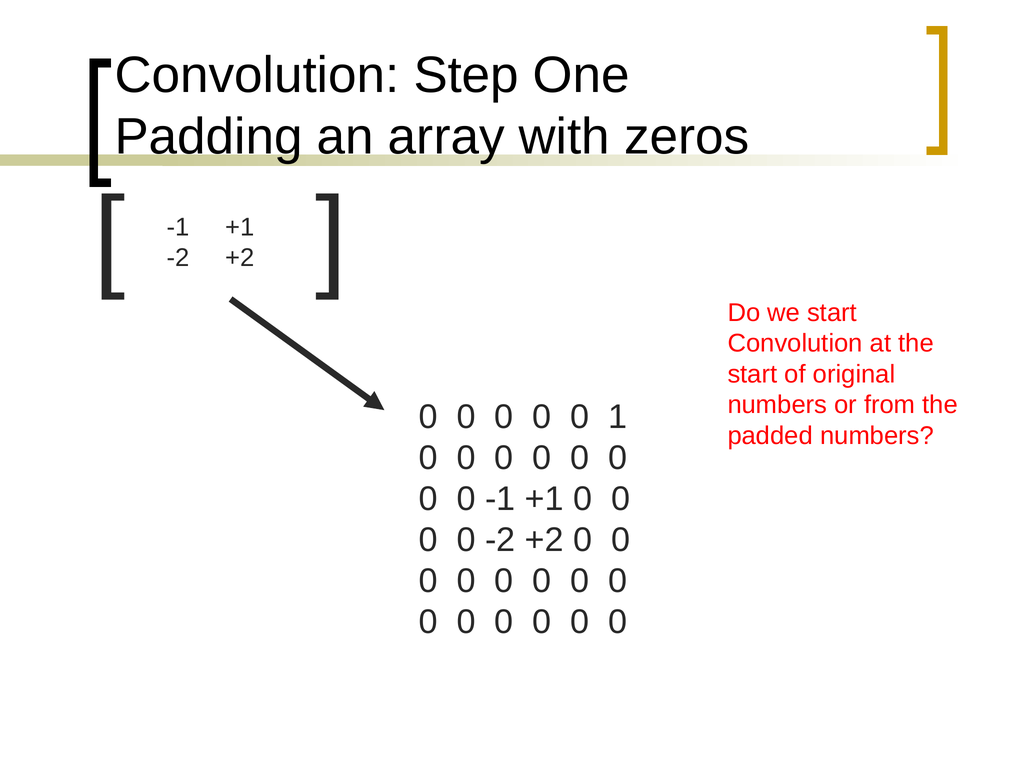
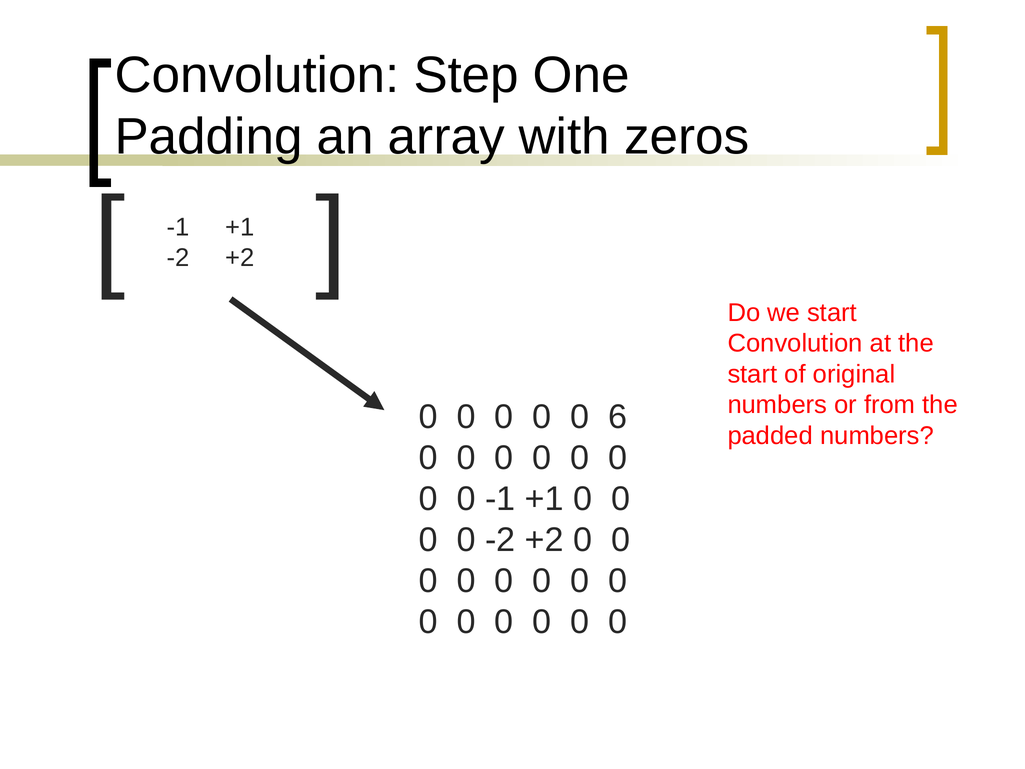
1: 1 -> 6
